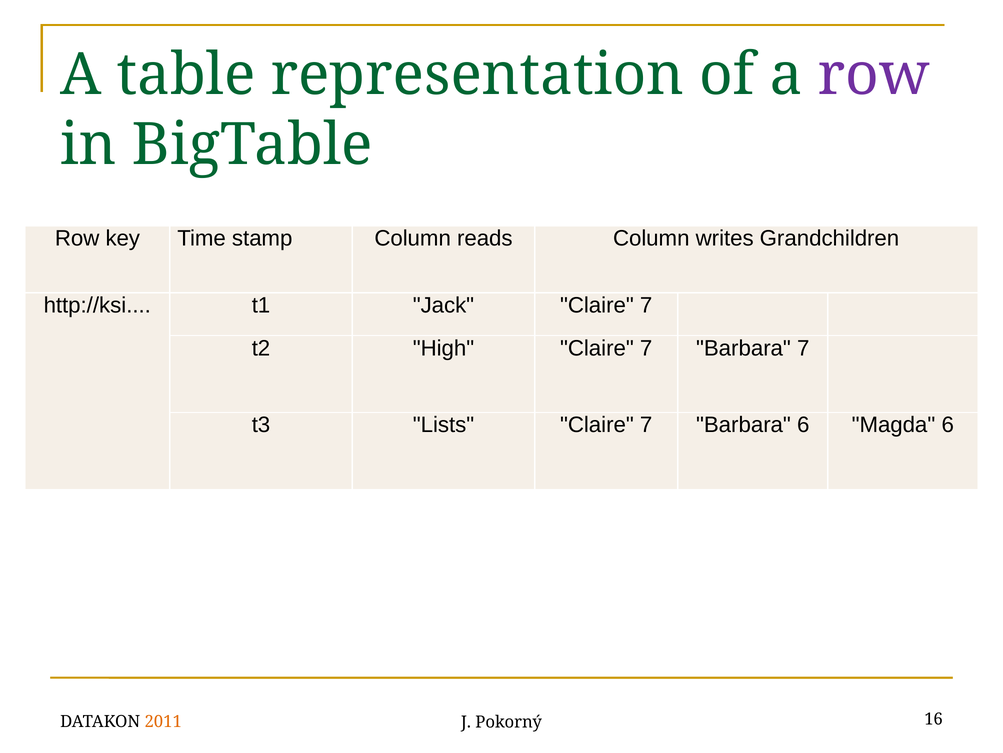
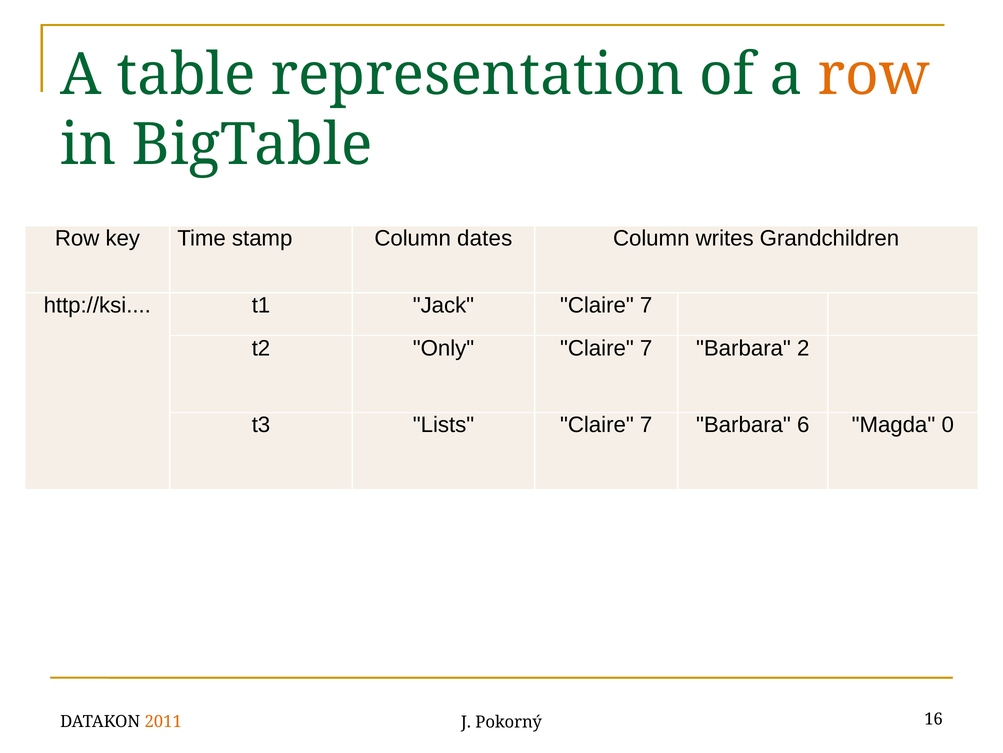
row at (874, 75) colour: purple -> orange
reads: reads -> dates
High: High -> Only
Barbara 7: 7 -> 2
Magda 6: 6 -> 0
